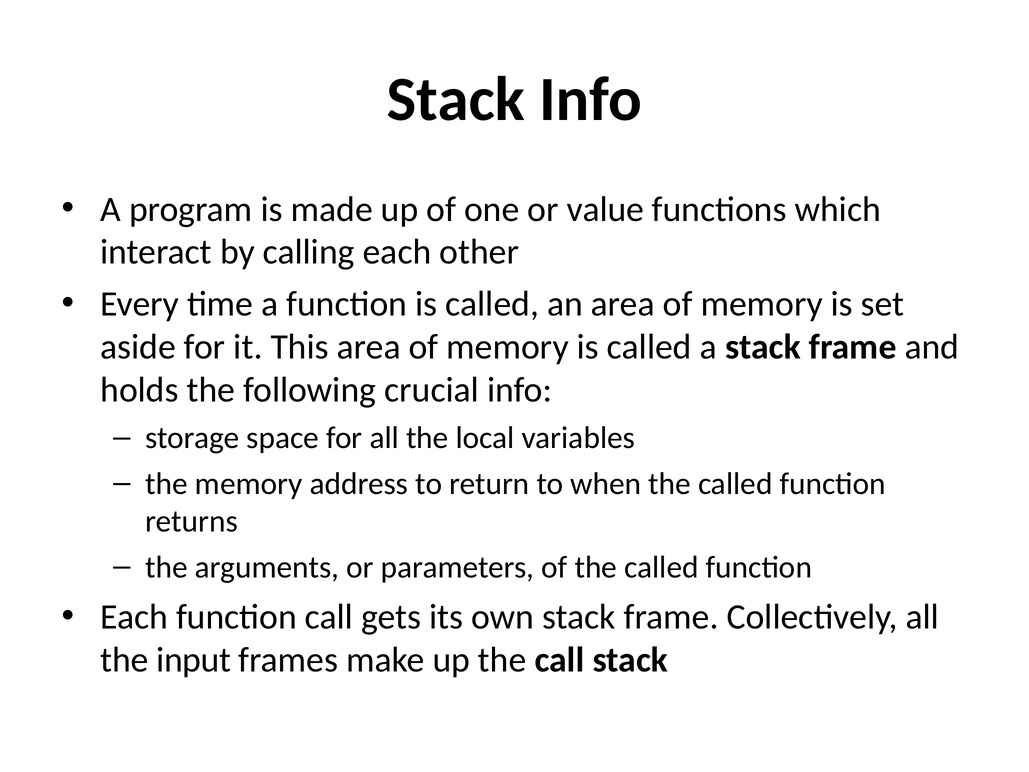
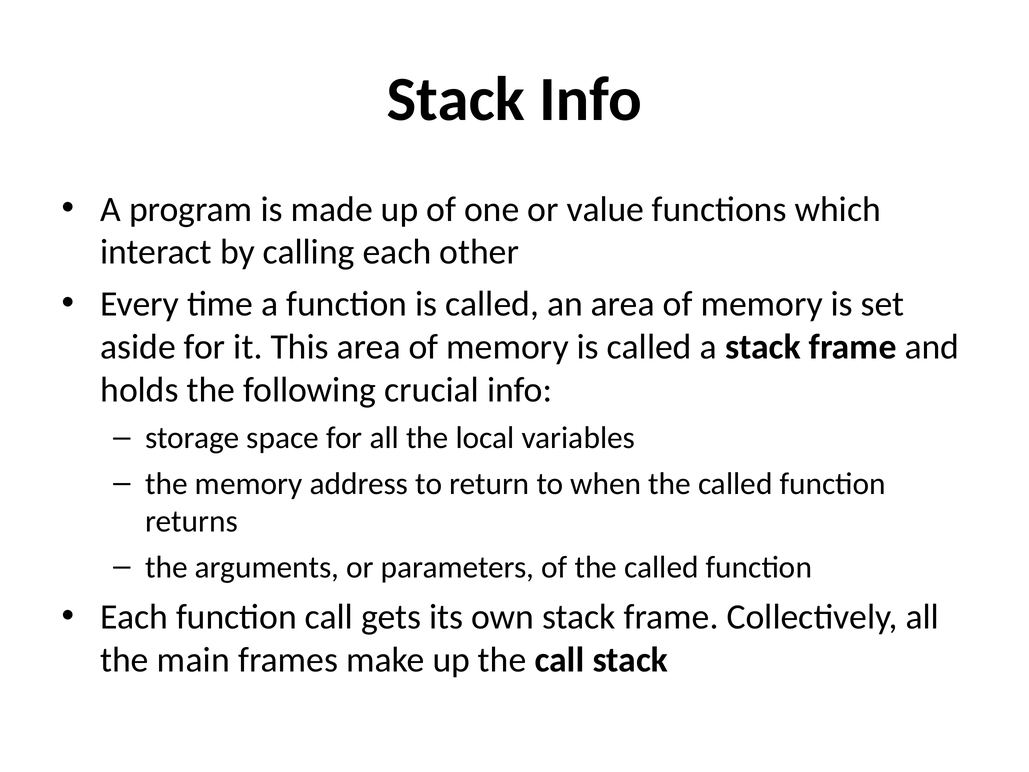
input: input -> main
